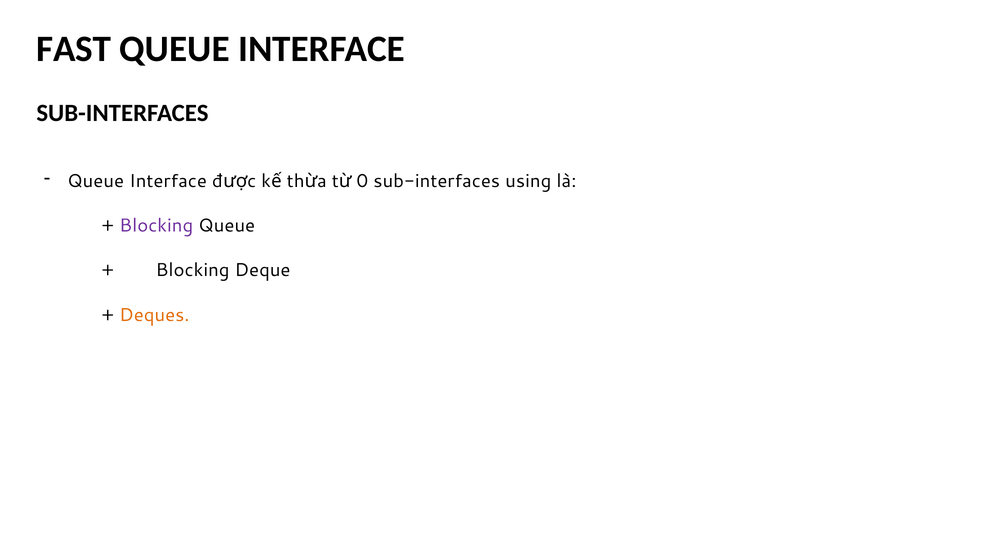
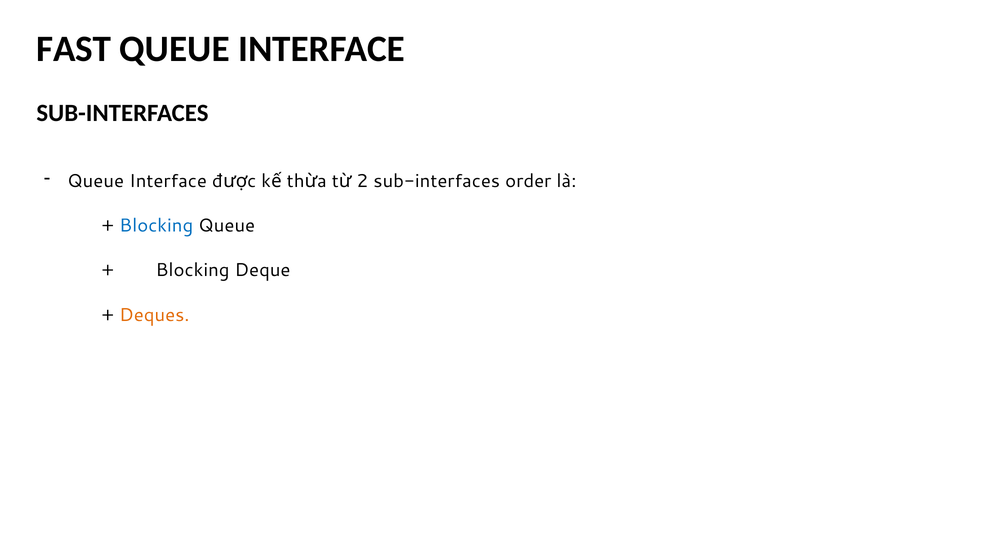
0: 0 -> 2
using: using -> order
Blocking at (156, 226) colour: purple -> blue
